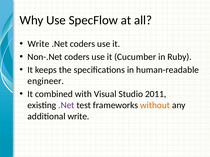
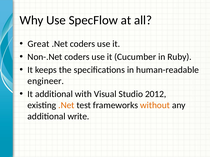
Write at (38, 44): Write -> Great
It combined: combined -> additional
2011: 2011 -> 2012
.Net at (66, 106) colour: purple -> orange
